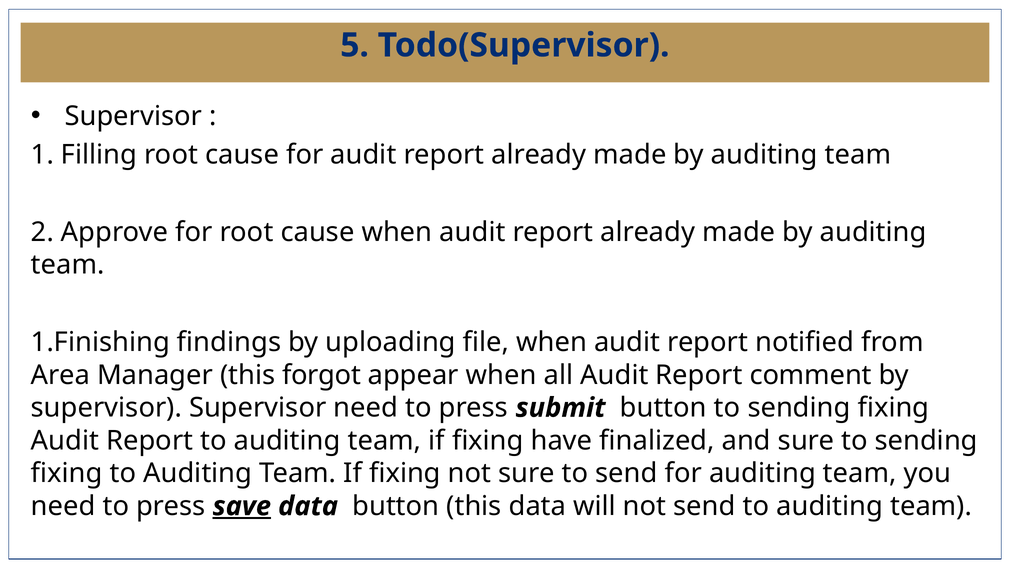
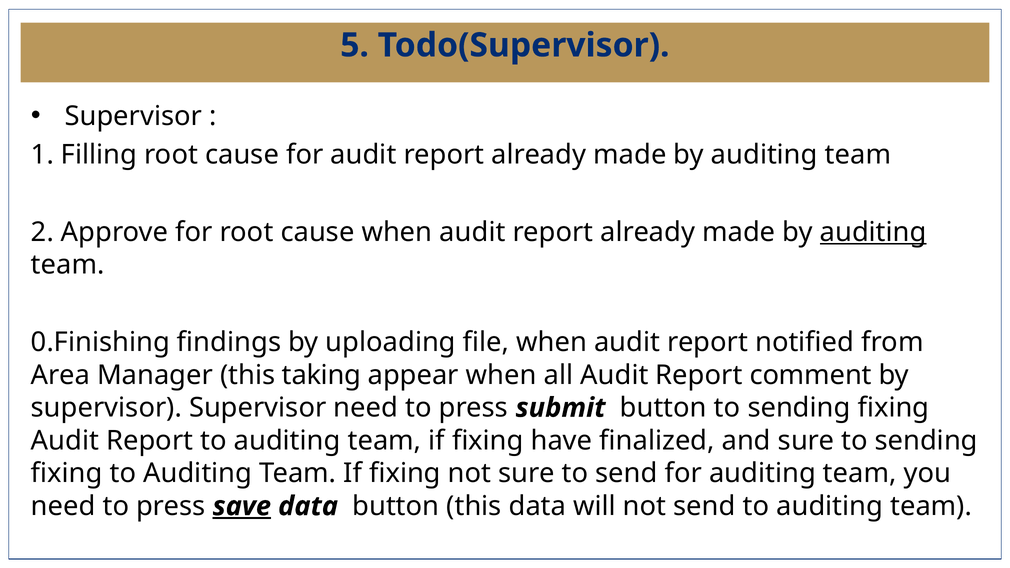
auditing at (873, 232) underline: none -> present
1.Finishing: 1.Finishing -> 0.Finishing
forgot: forgot -> taking
